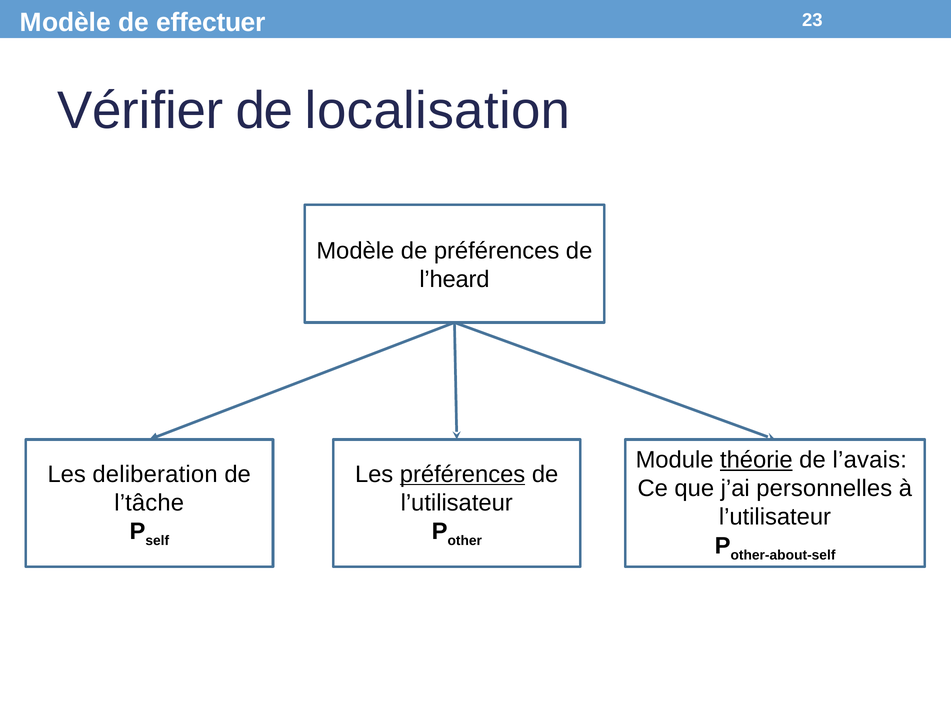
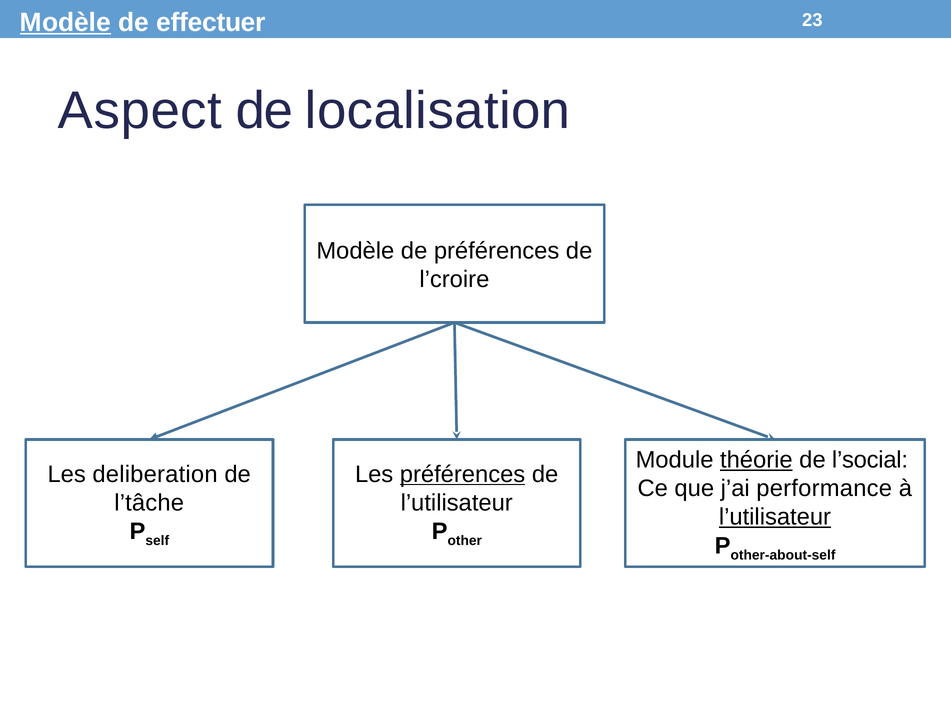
Modèle at (65, 22) underline: none -> present
Vérifier: Vérifier -> Aspect
l’heard: l’heard -> l’croire
l’avais: l’avais -> l’social
personnelles: personnelles -> performance
l’utilisateur at (775, 517) underline: none -> present
